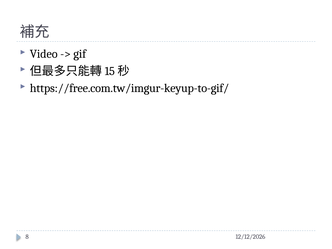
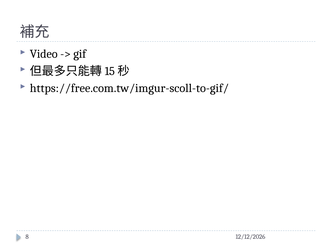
https://free.com.tw/imgur-keyup-to-gif/: https://free.com.tw/imgur-keyup-to-gif/ -> https://free.com.tw/imgur-scoll-to-gif/
